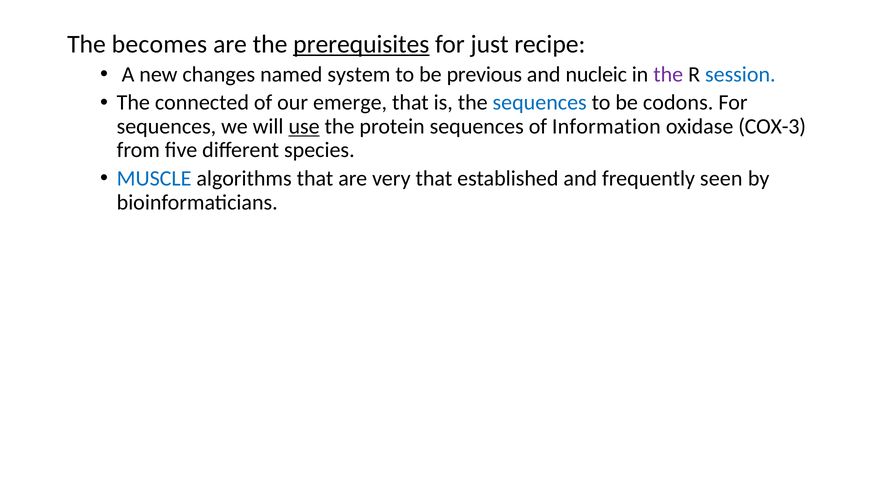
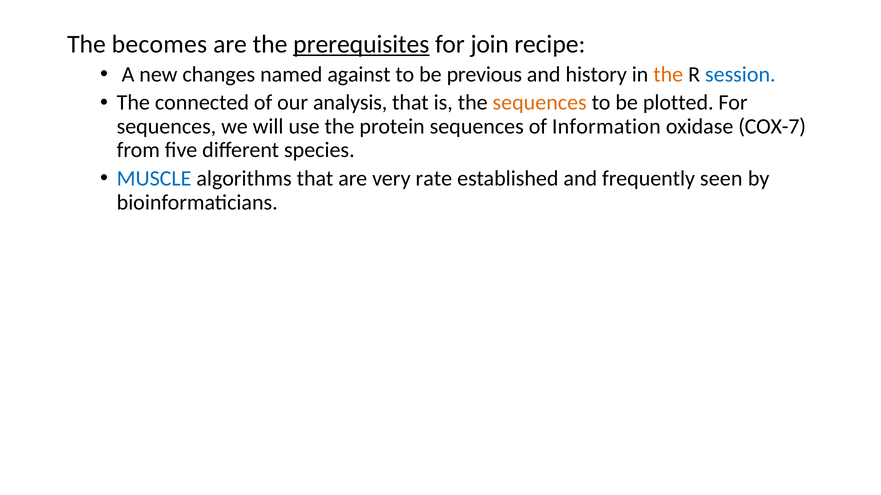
just: just -> join
system: system -> against
nucleic: nucleic -> history
the at (668, 74) colour: purple -> orange
emerge: emerge -> analysis
sequences at (540, 103) colour: blue -> orange
codons: codons -> plotted
use underline: present -> none
COX-3: COX-3 -> COX-7
very that: that -> rate
